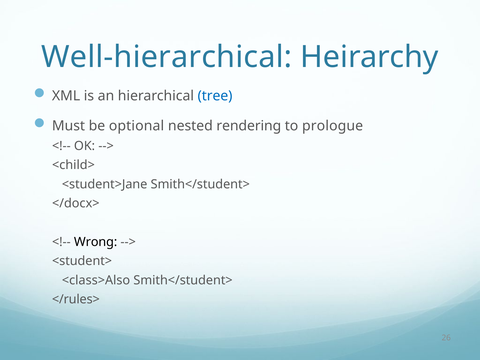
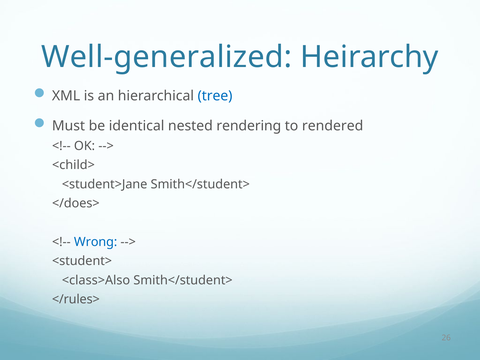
Well-hierarchical: Well-hierarchical -> Well-generalized
optional: optional -> identical
prologue: prologue -> rendered
</docx>: </docx> -> </does>
Wrong colour: black -> blue
